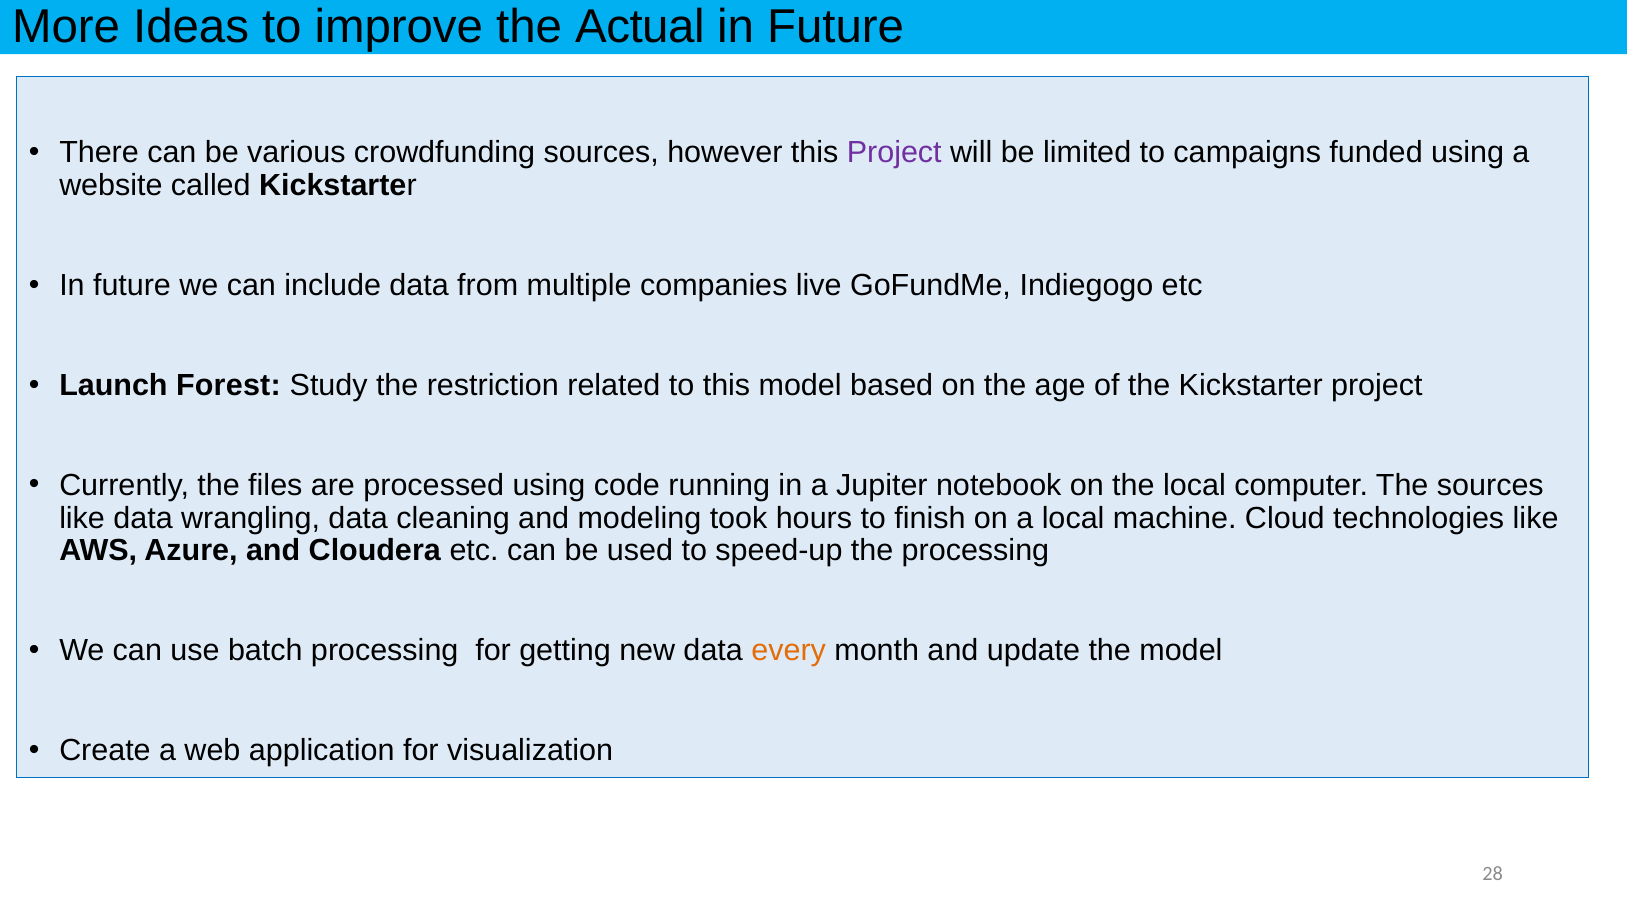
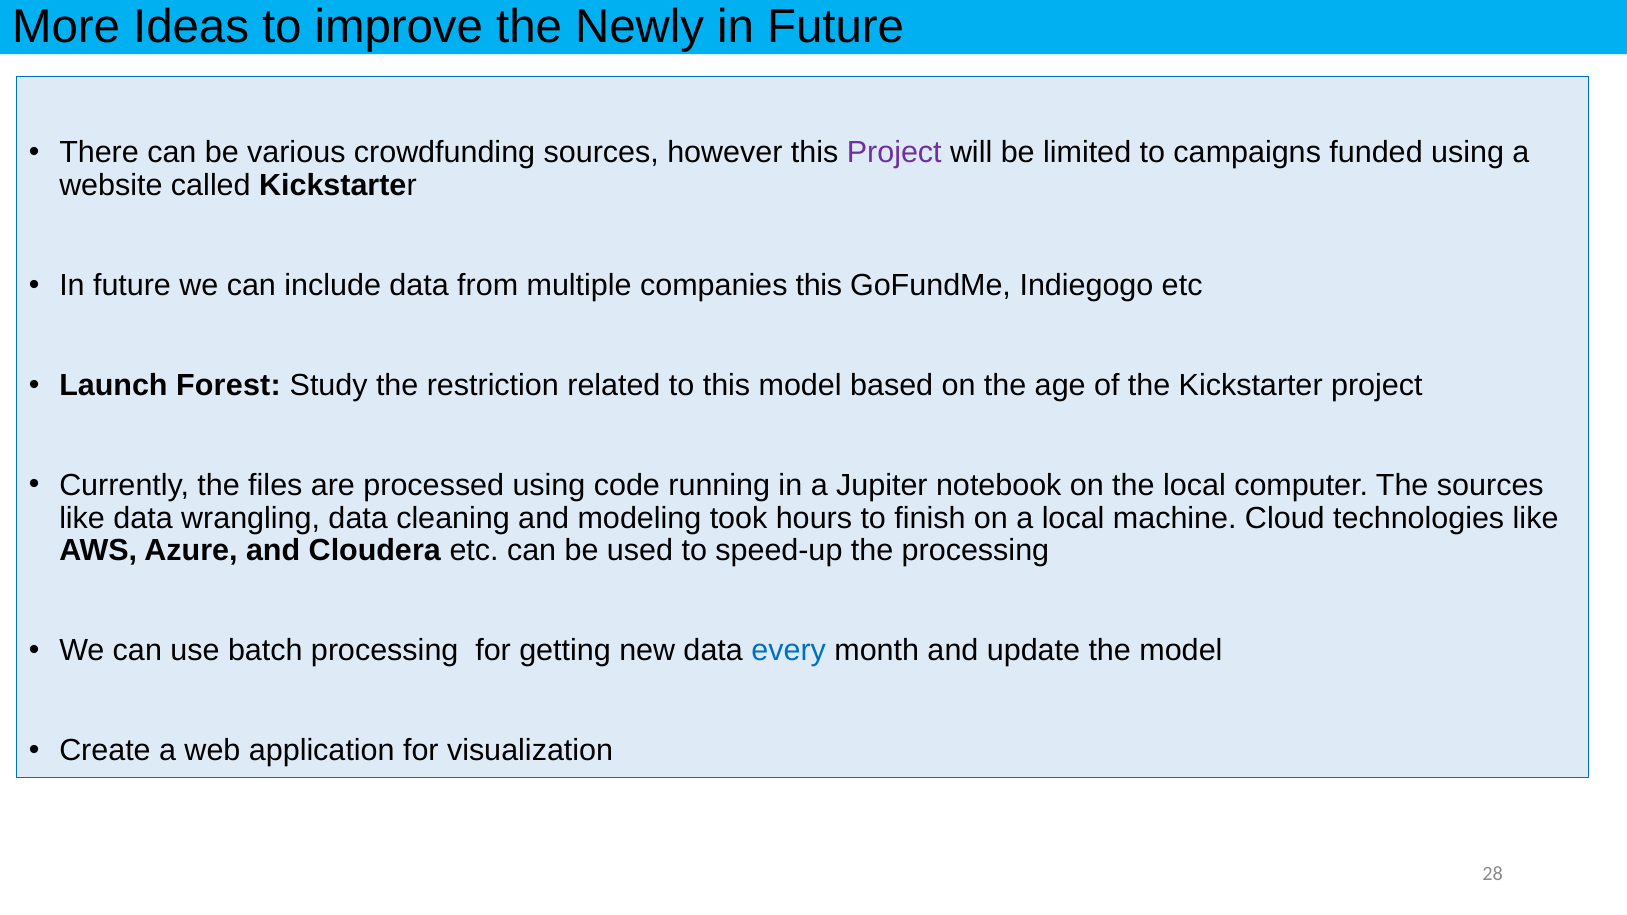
Actual: Actual -> Newly
companies live: live -> this
every colour: orange -> blue
